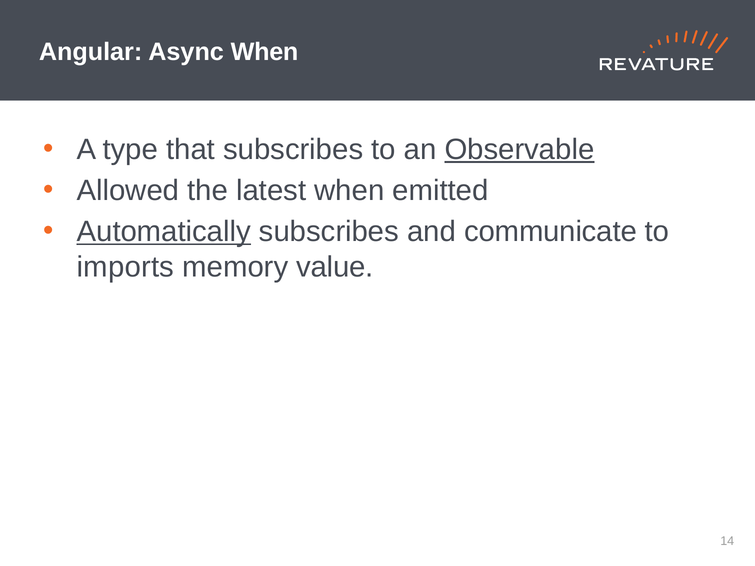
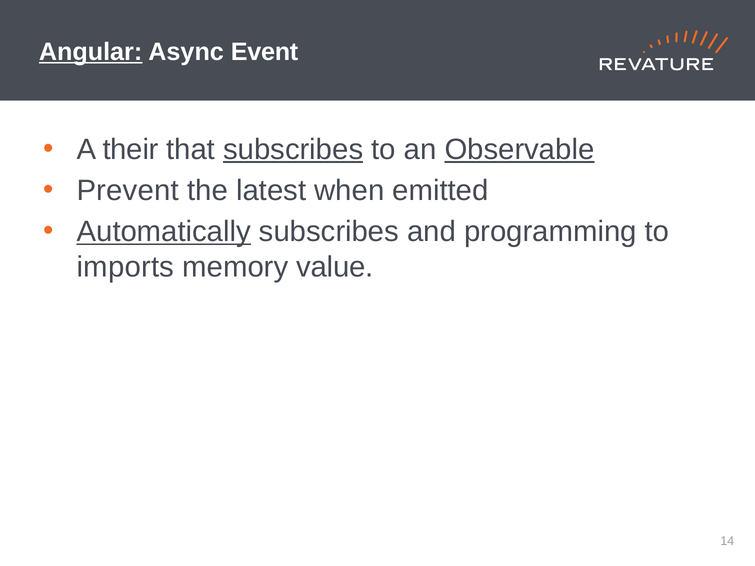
Angular underline: none -> present
Async When: When -> Event
type: type -> their
subscribes at (293, 150) underline: none -> present
Allowed: Allowed -> Prevent
communicate: communicate -> programming
